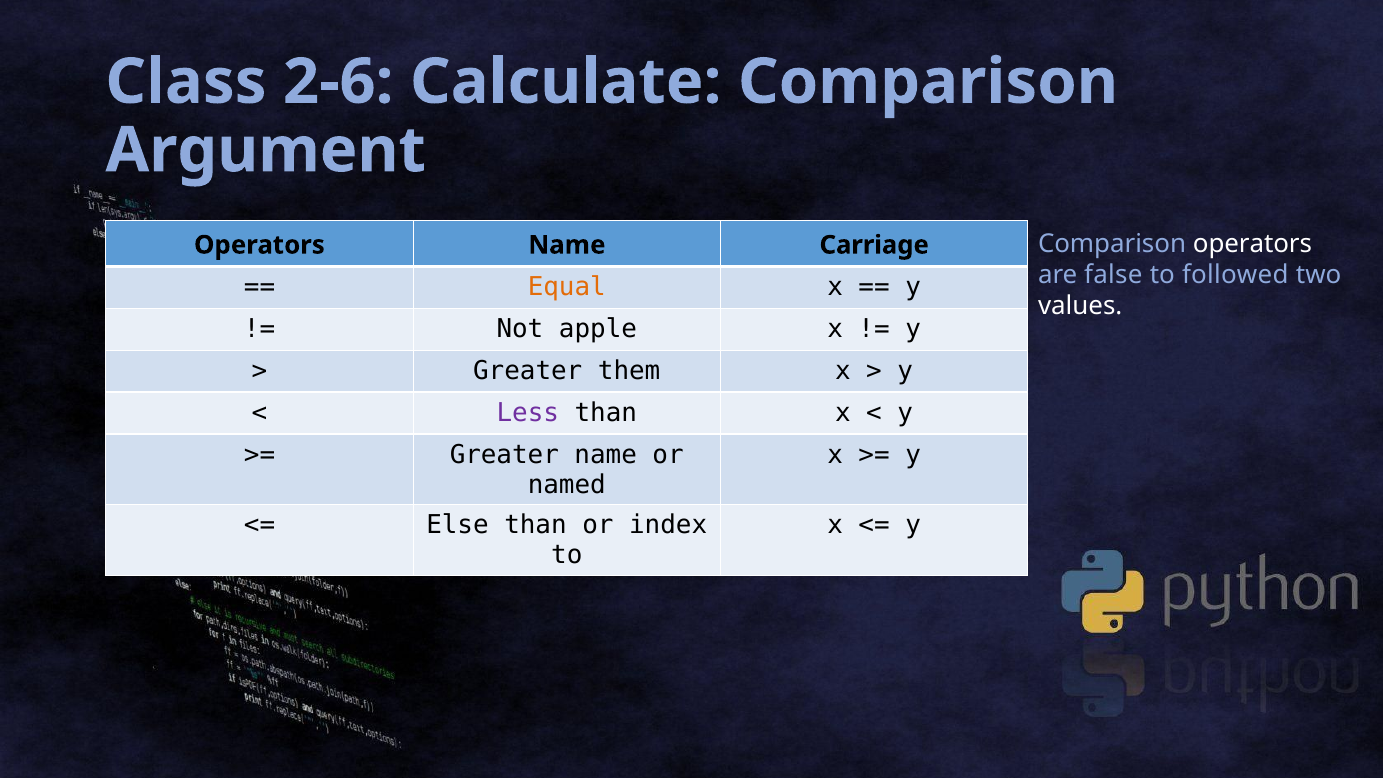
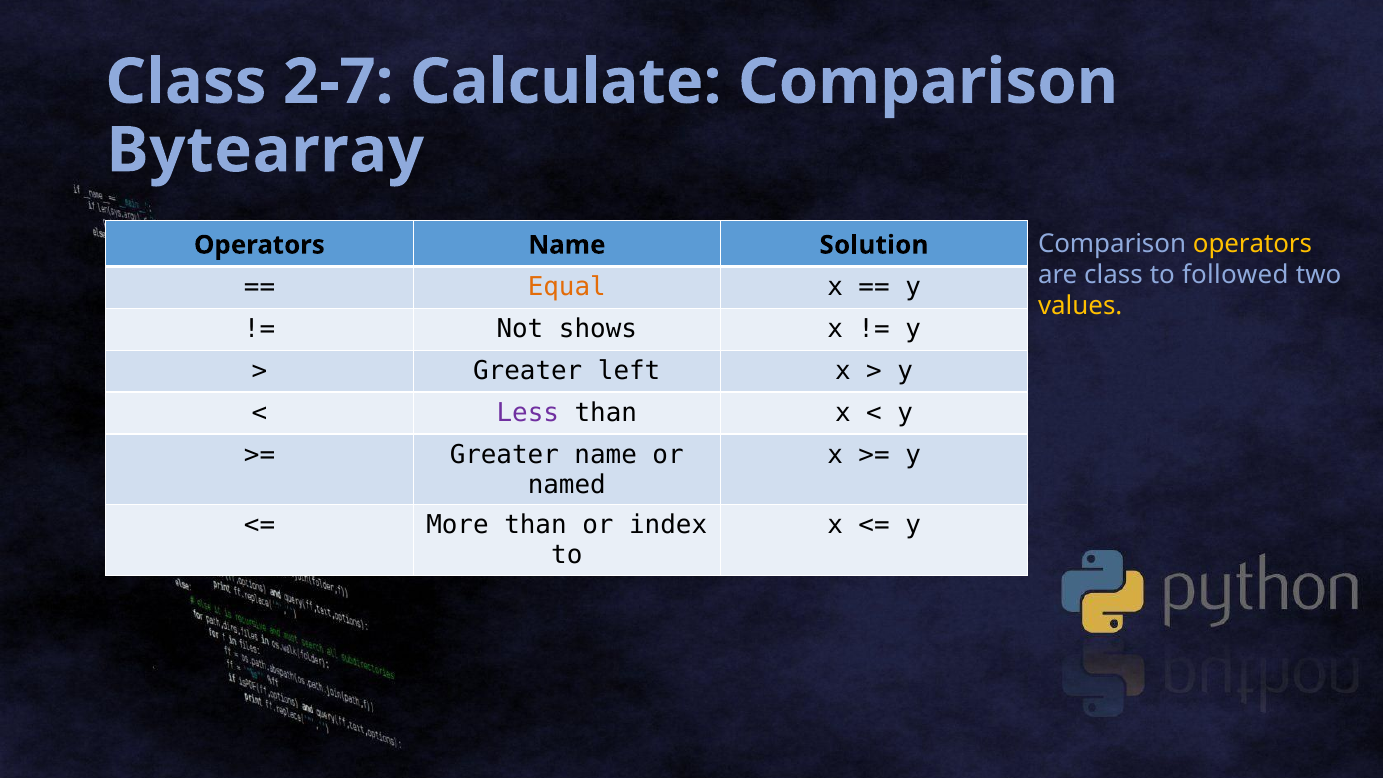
2-6: 2-6 -> 2-7
Argument: Argument -> Bytearray
operators at (1252, 244) colour: white -> yellow
Carriage: Carriage -> Solution
are false: false -> class
values colour: white -> yellow
apple: apple -> shows
them: them -> left
Else: Else -> More
